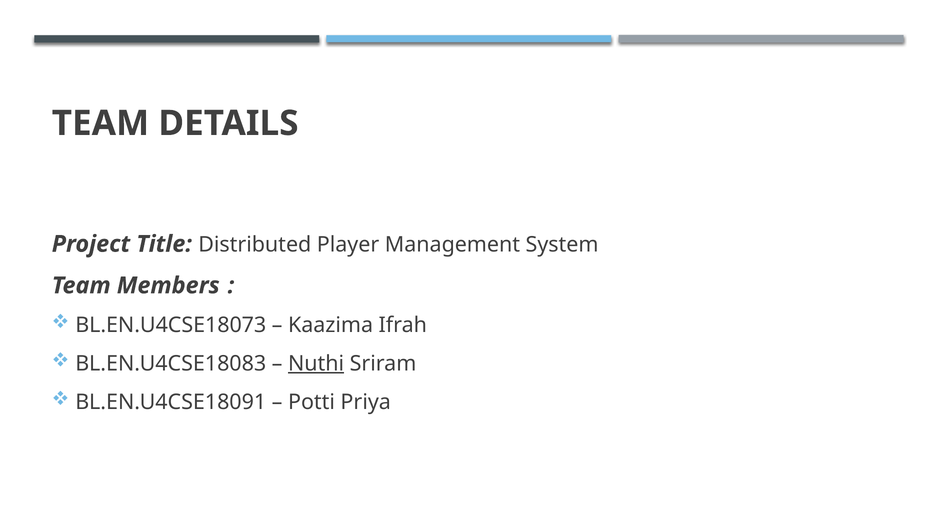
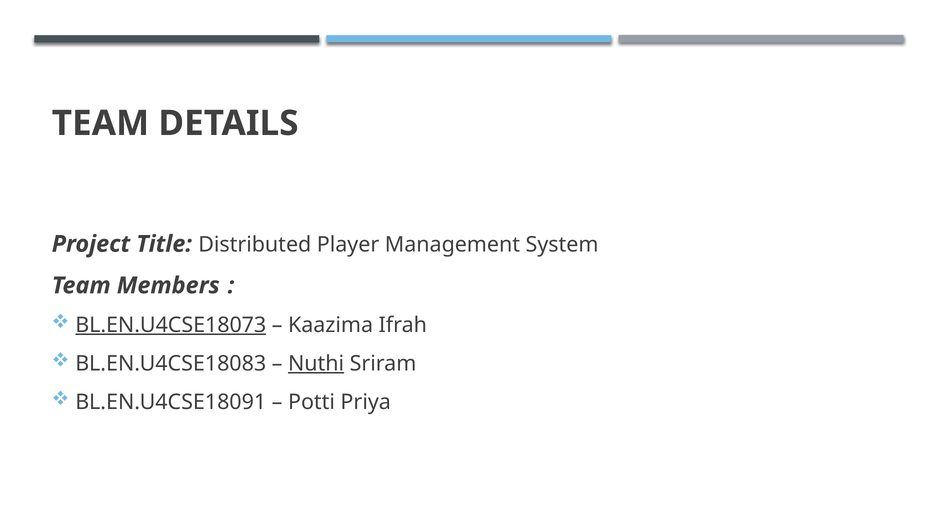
BL.EN.U4CSE18073 underline: none -> present
